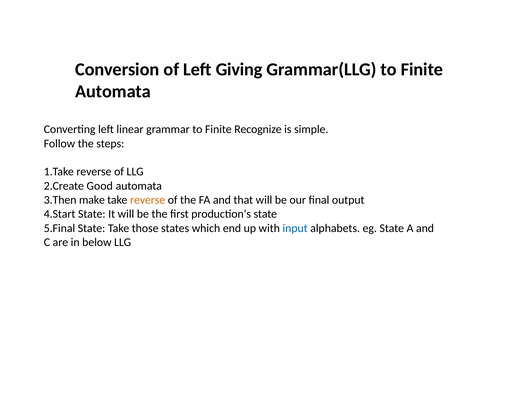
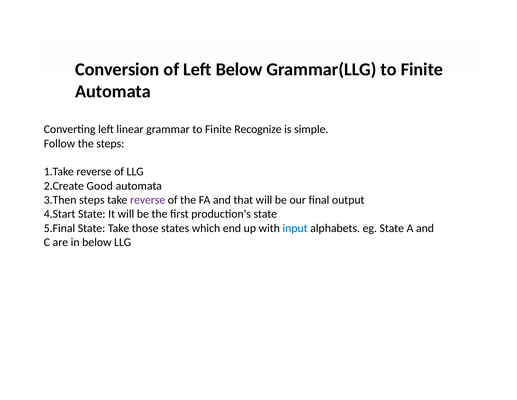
Left Giving: Giving -> Below
make at (92, 200): make -> steps
reverse at (148, 200) colour: orange -> purple
